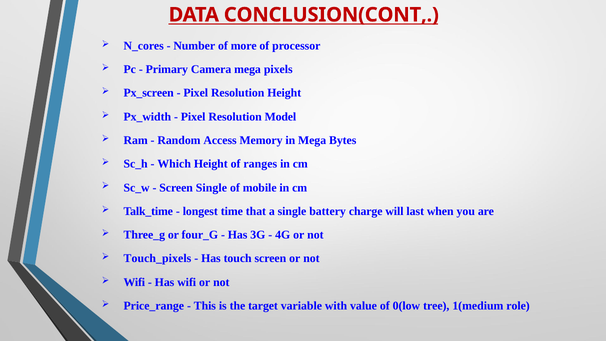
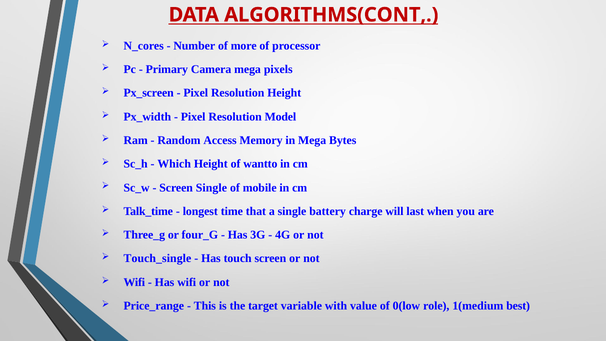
CONCLUSION(CONT: CONCLUSION(CONT -> ALGORITHMS(CONT
ranges: ranges -> wantto
Touch_pixels: Touch_pixels -> Touch_single
tree: tree -> role
role: role -> best
